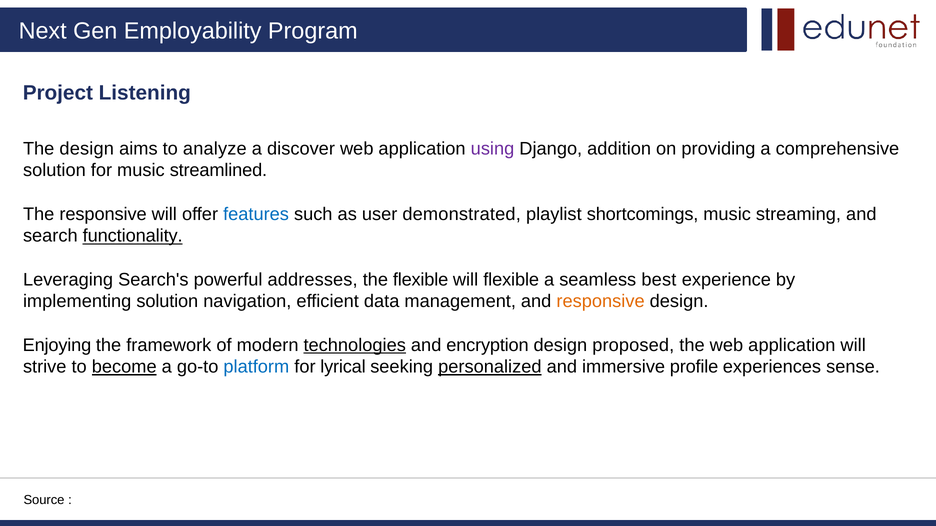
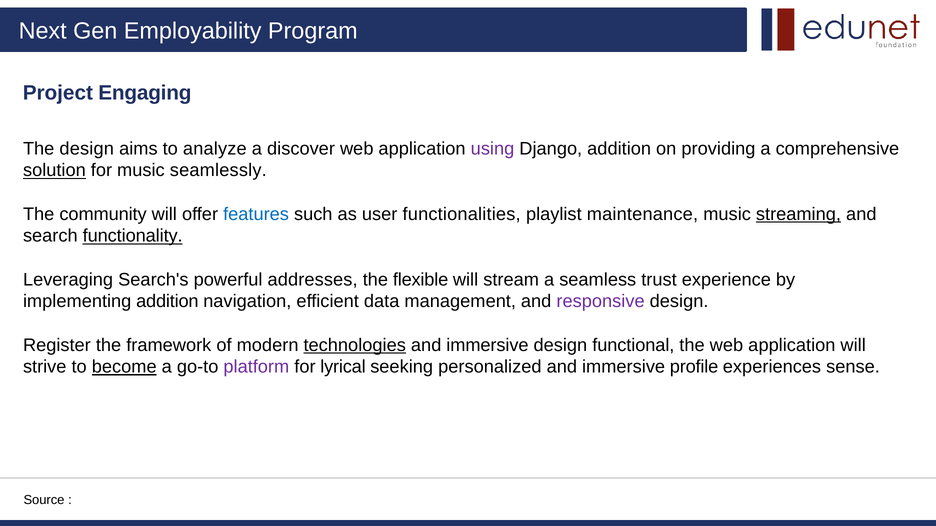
Listening: Listening -> Engaging
solution at (54, 171) underline: none -> present
streamlined: streamlined -> seamlessly
The responsive: responsive -> community
demonstrated: demonstrated -> functionalities
shortcomings: shortcomings -> maintenance
streaming underline: none -> present
will flexible: flexible -> stream
best: best -> trust
implementing solution: solution -> addition
responsive at (601, 302) colour: orange -> purple
Enjoying: Enjoying -> Register
encryption at (488, 345): encryption -> immersive
proposed: proposed -> functional
platform colour: blue -> purple
personalized underline: present -> none
